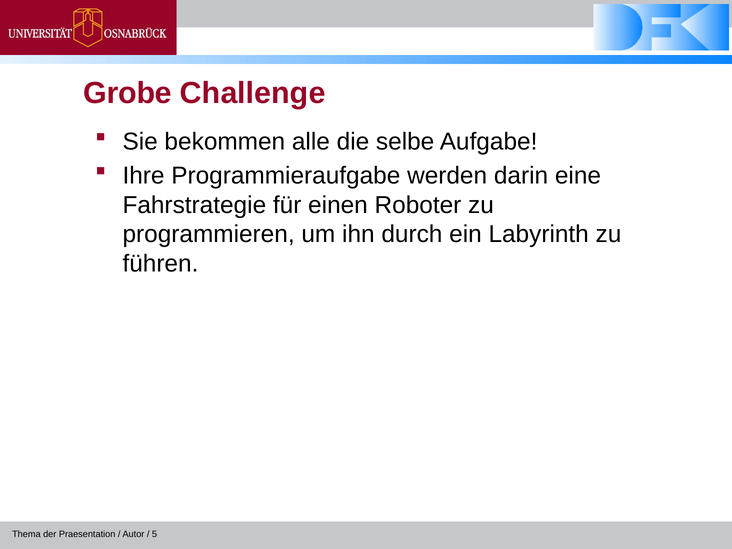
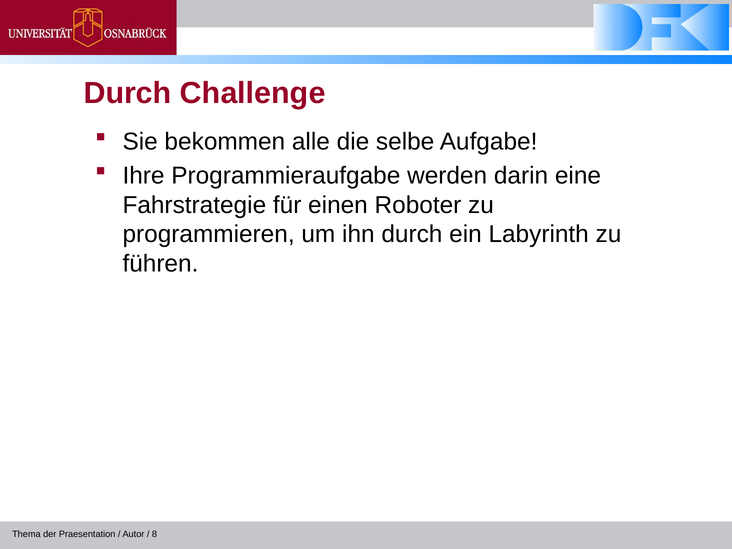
Grobe at (128, 93): Grobe -> Durch
5: 5 -> 8
